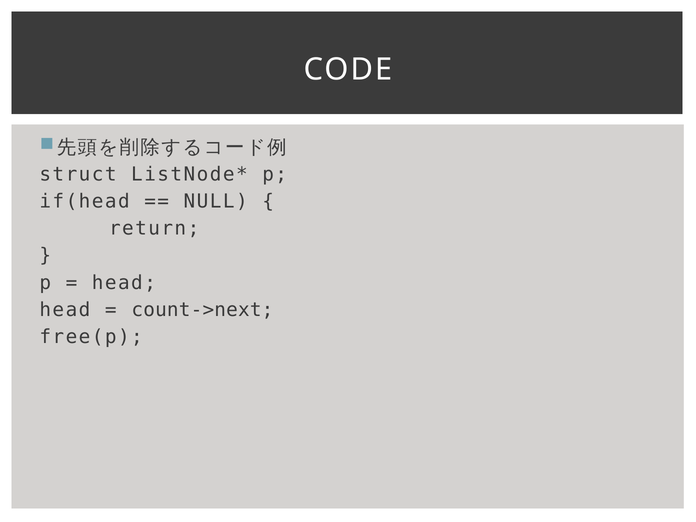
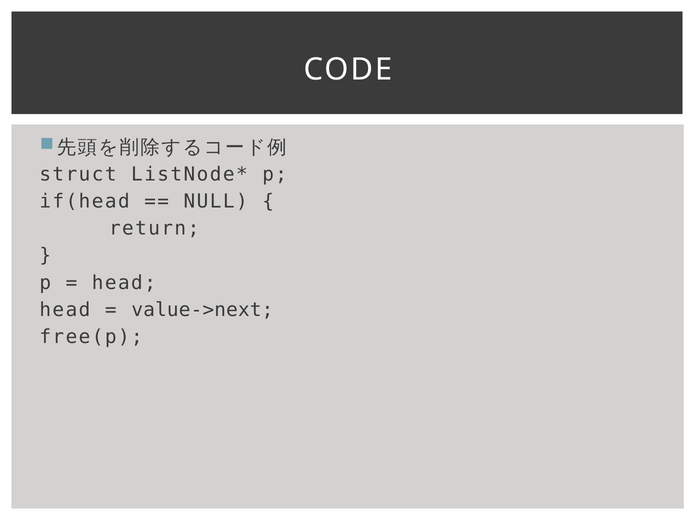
count->next: count->next -> value->next
